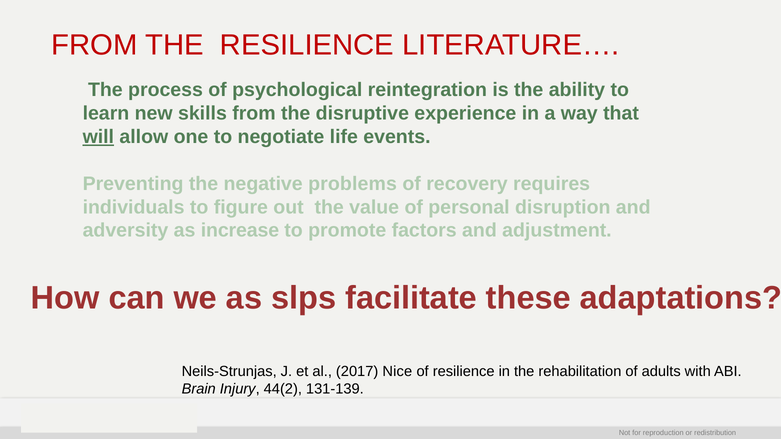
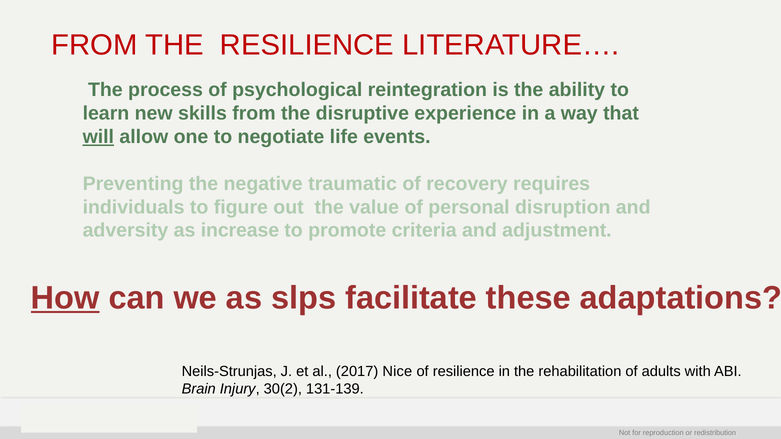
problems: problems -> traumatic
factors: factors -> criteria
How underline: none -> present
44(2: 44(2 -> 30(2
